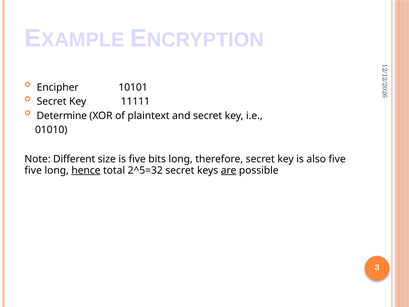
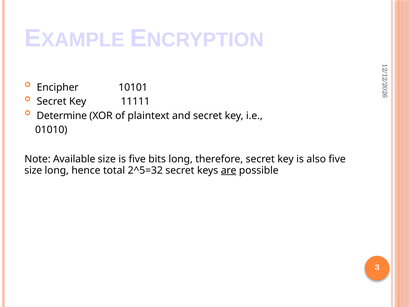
Different: Different -> Available
five at (33, 170): five -> size
hence underline: present -> none
